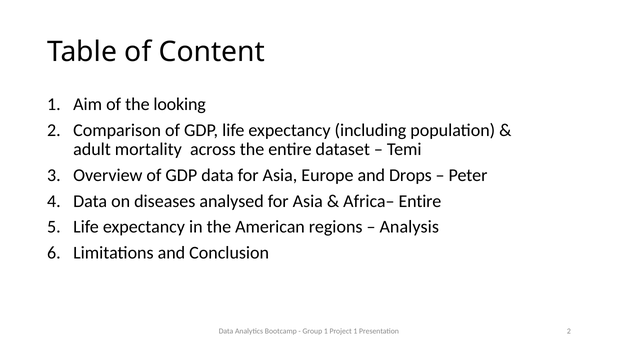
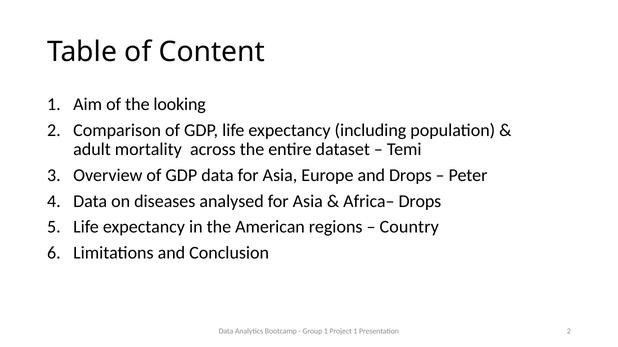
Africa– Entire: Entire -> Drops
Analysis: Analysis -> Country
